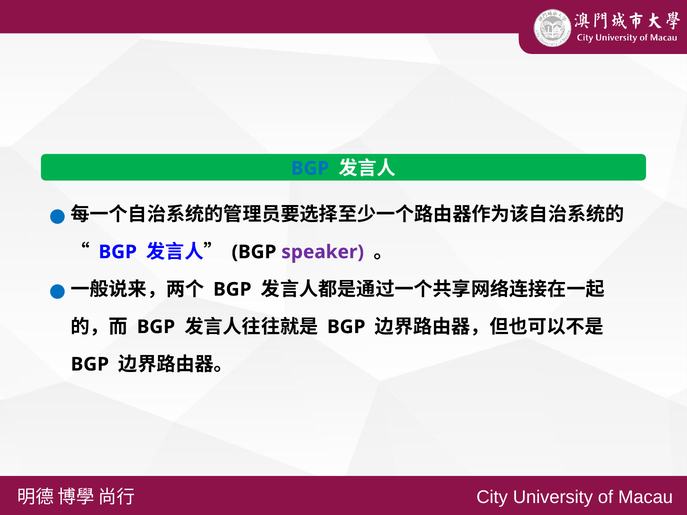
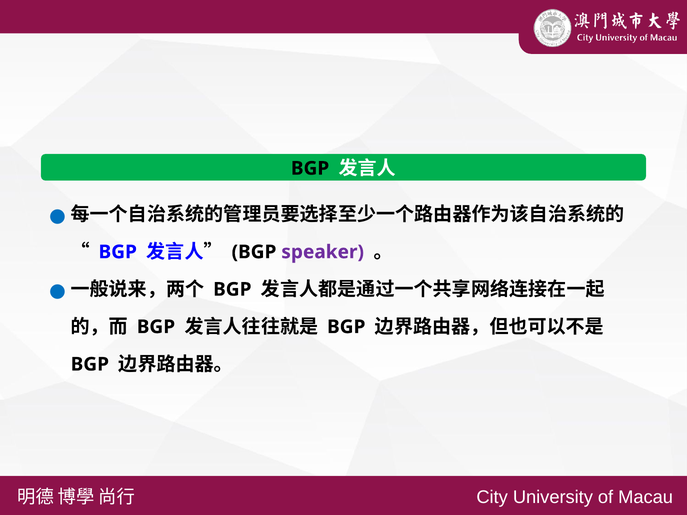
BGP at (310, 168) colour: blue -> black
